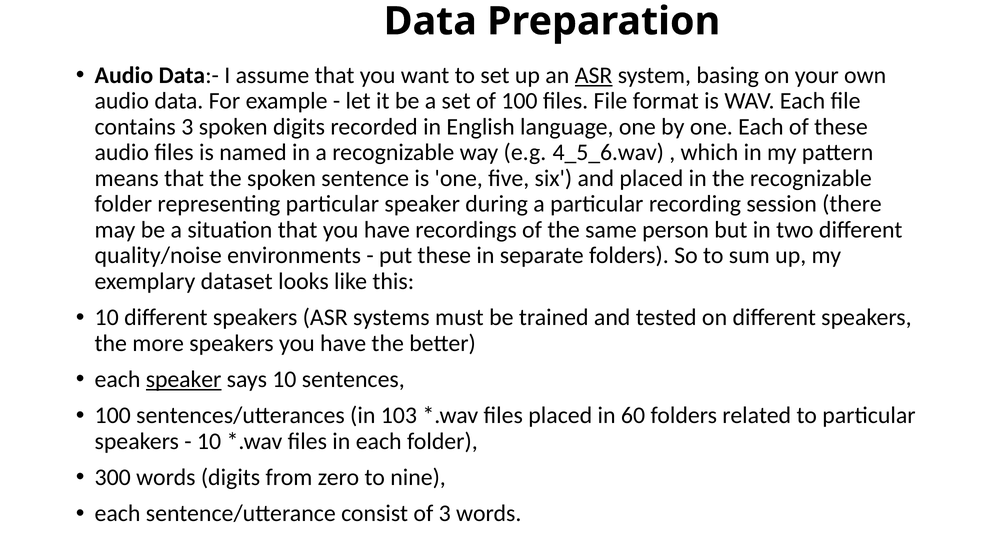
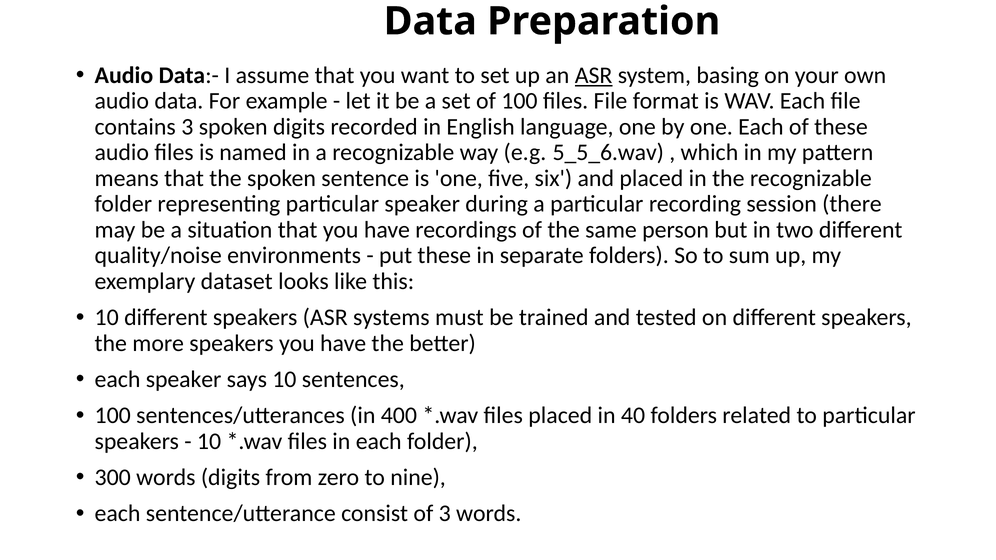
4_5_6.wav: 4_5_6.wav -> 5_5_6.wav
speaker at (184, 380) underline: present -> none
103: 103 -> 400
60: 60 -> 40
